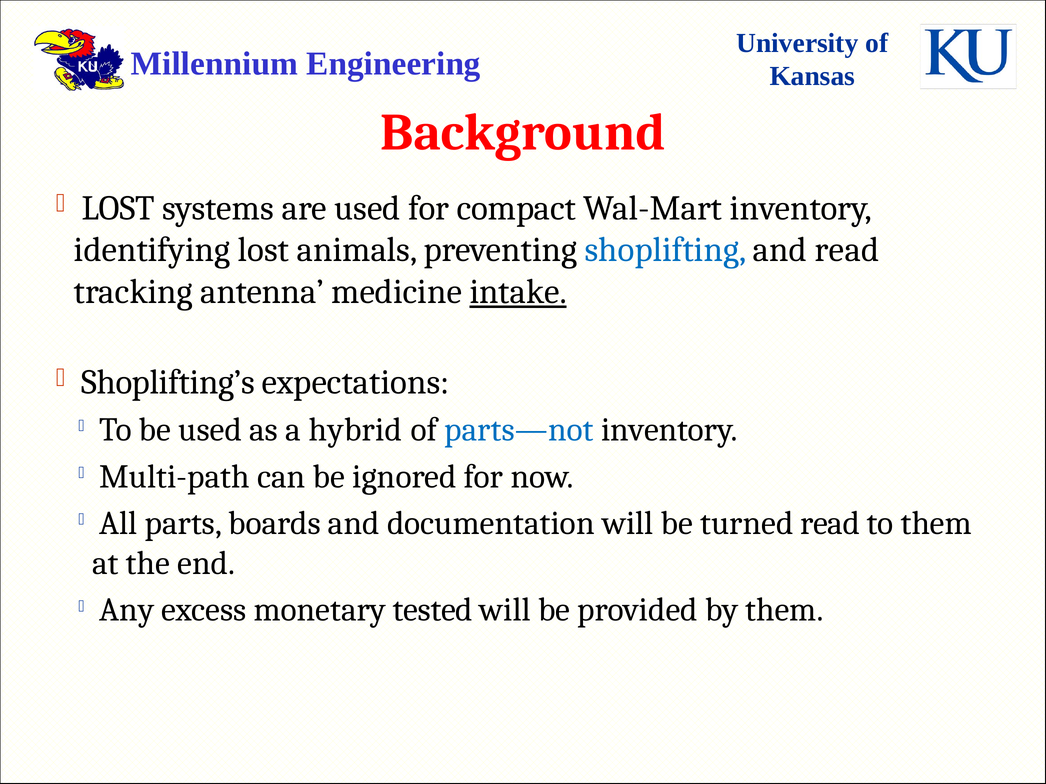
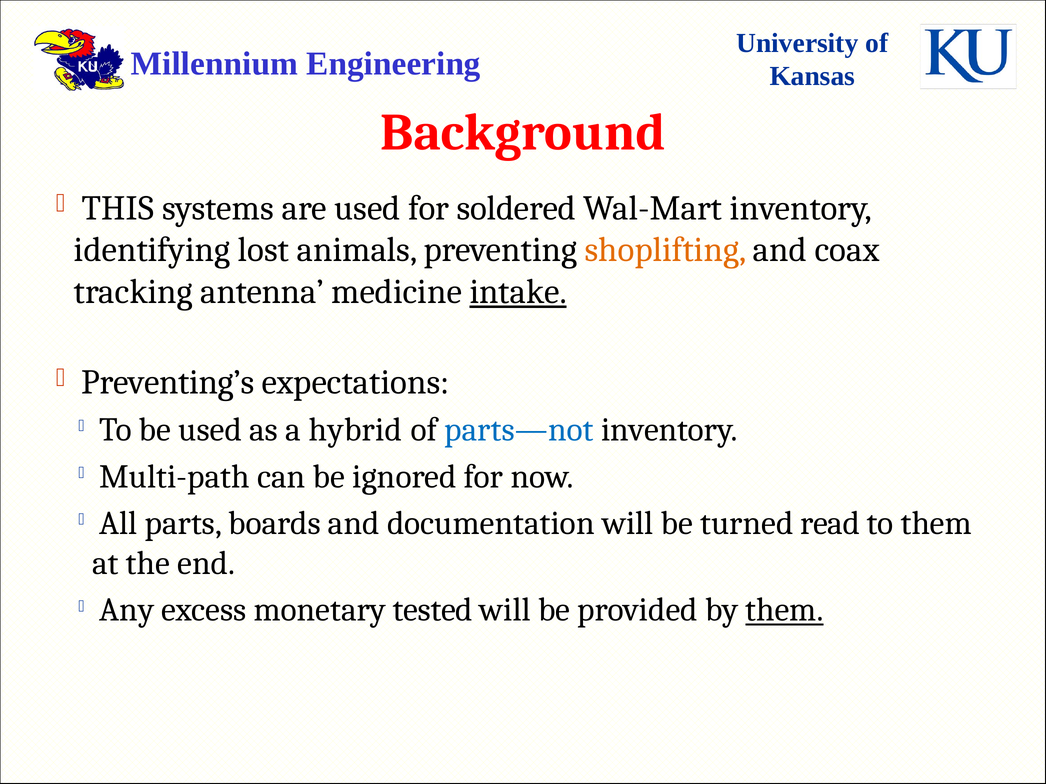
LOST at (118, 208): LOST -> THIS
compact: compact -> soldered
shoplifting colour: blue -> orange
and read: read -> coax
Shoplifting’s: Shoplifting’s -> Preventing’s
them at (784, 610) underline: none -> present
